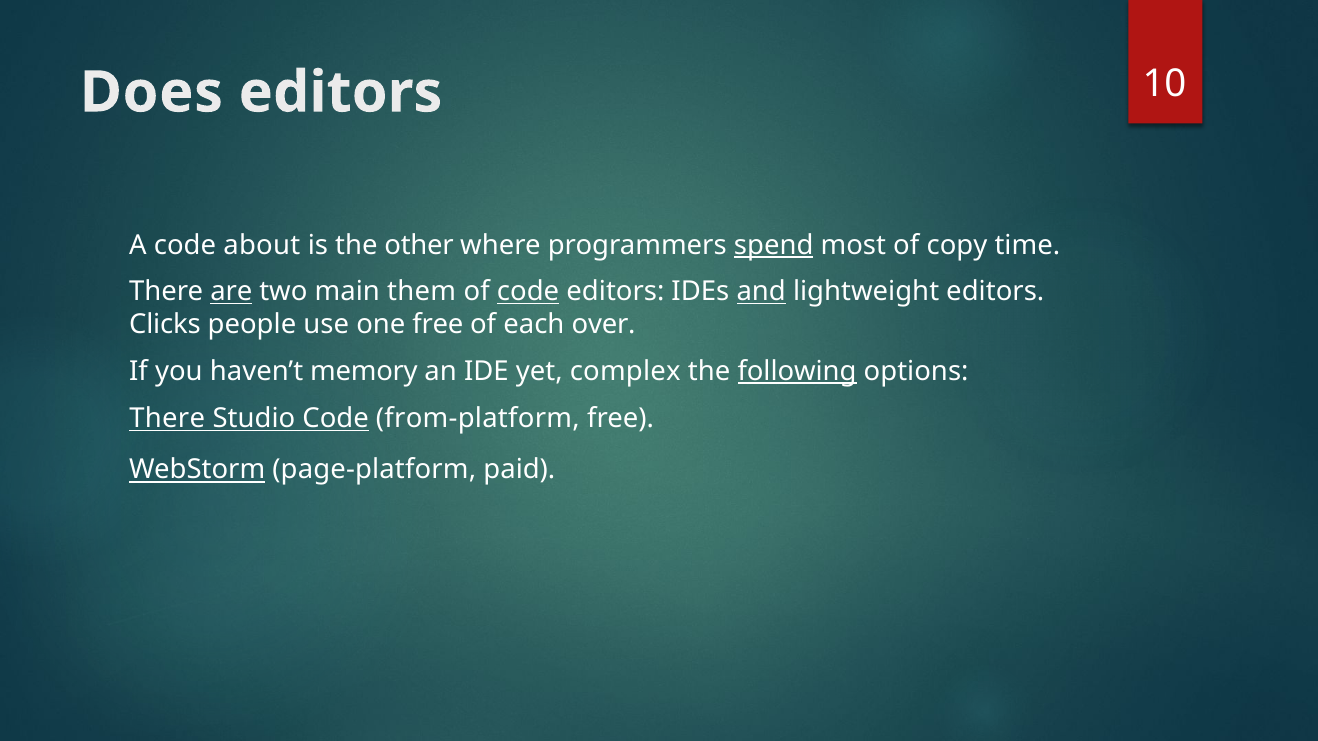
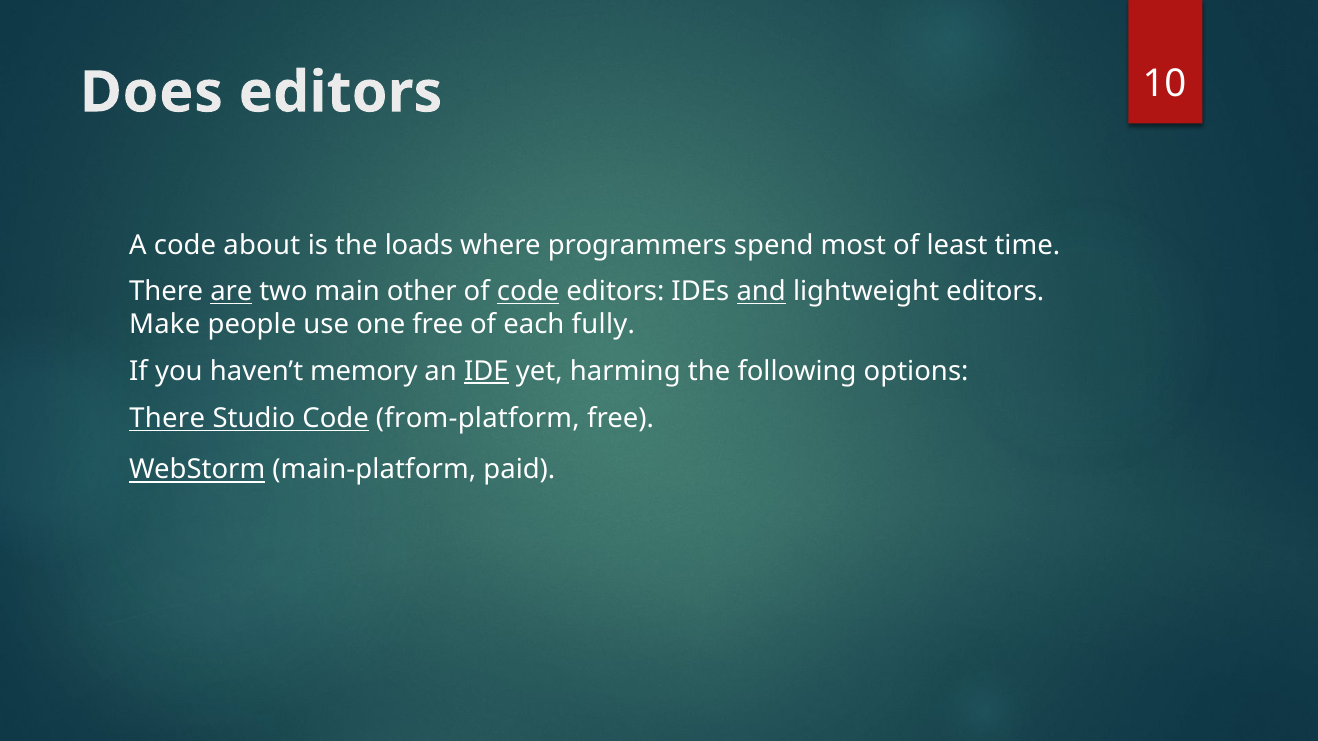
other: other -> loads
spend underline: present -> none
copy: copy -> least
them: them -> other
Clicks: Clicks -> Make
over: over -> fully
IDE underline: none -> present
complex: complex -> harming
following underline: present -> none
page-platform: page-platform -> main-platform
